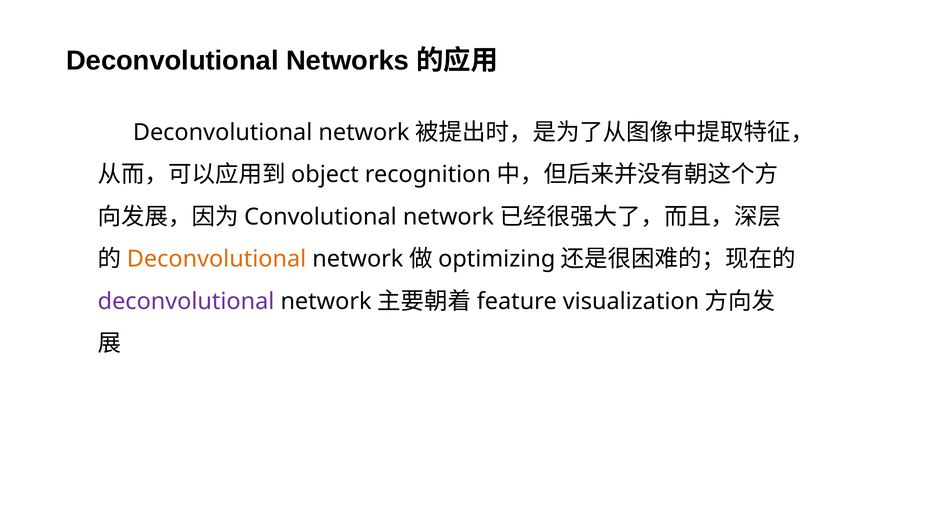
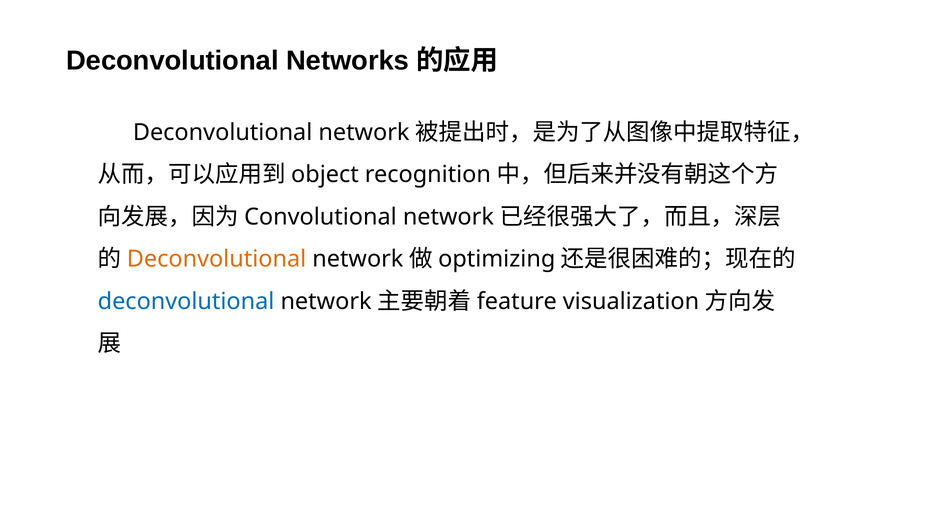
deconvolutional at (186, 301) colour: purple -> blue
